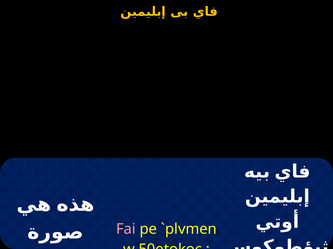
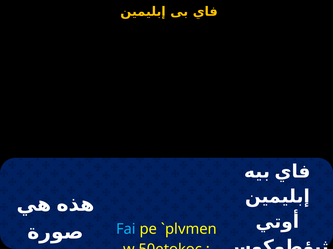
Fai colour: pink -> light blue
